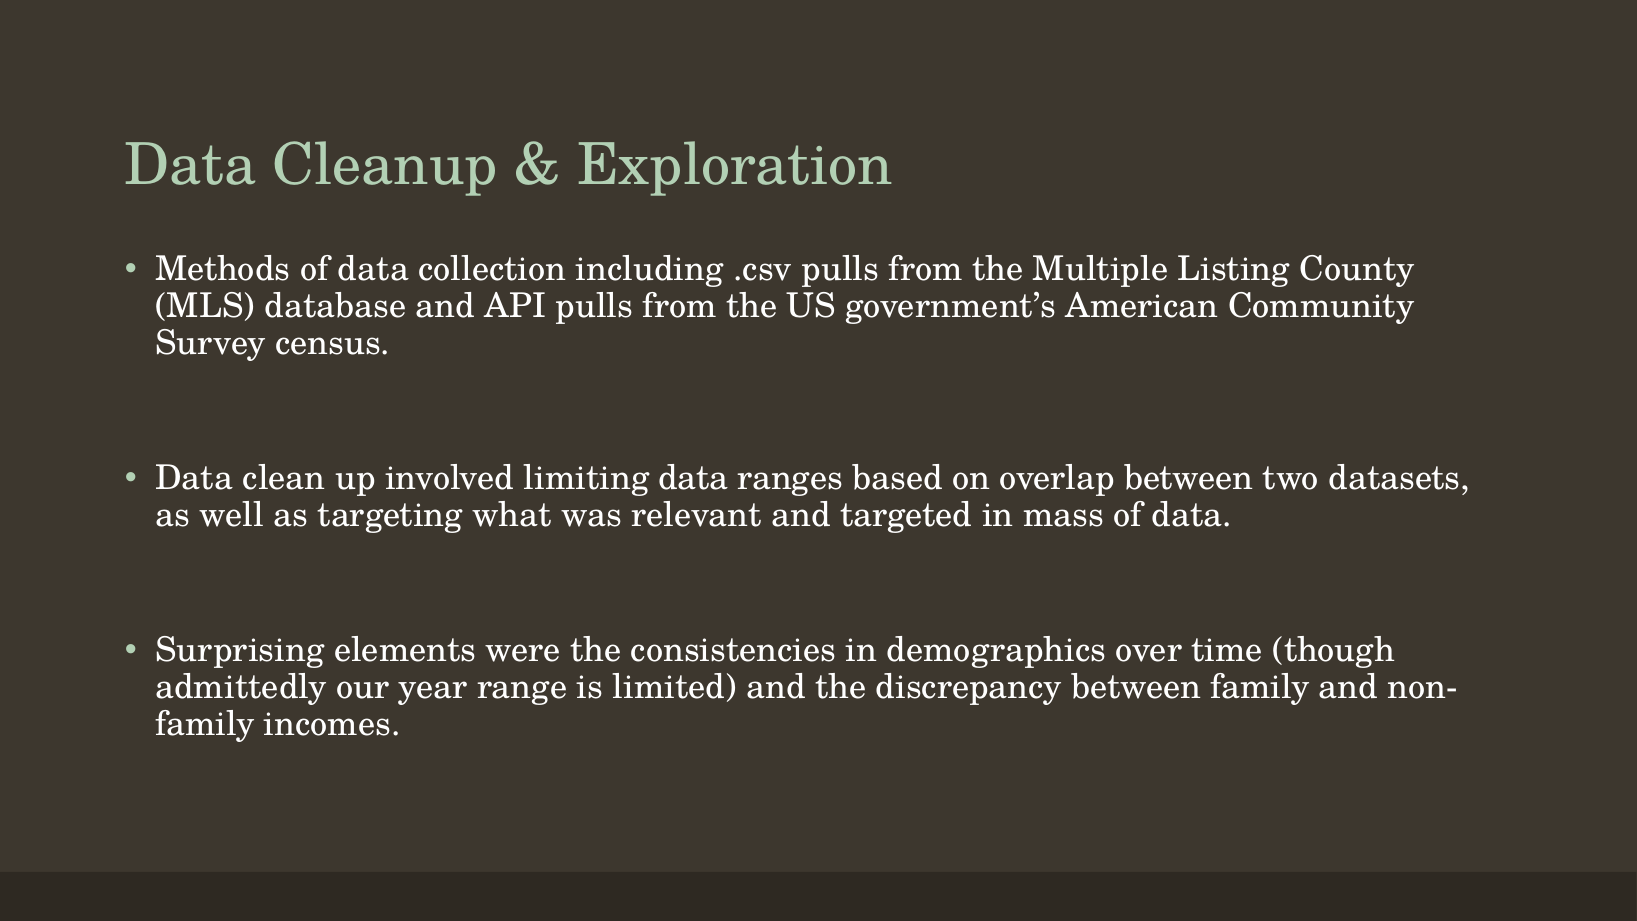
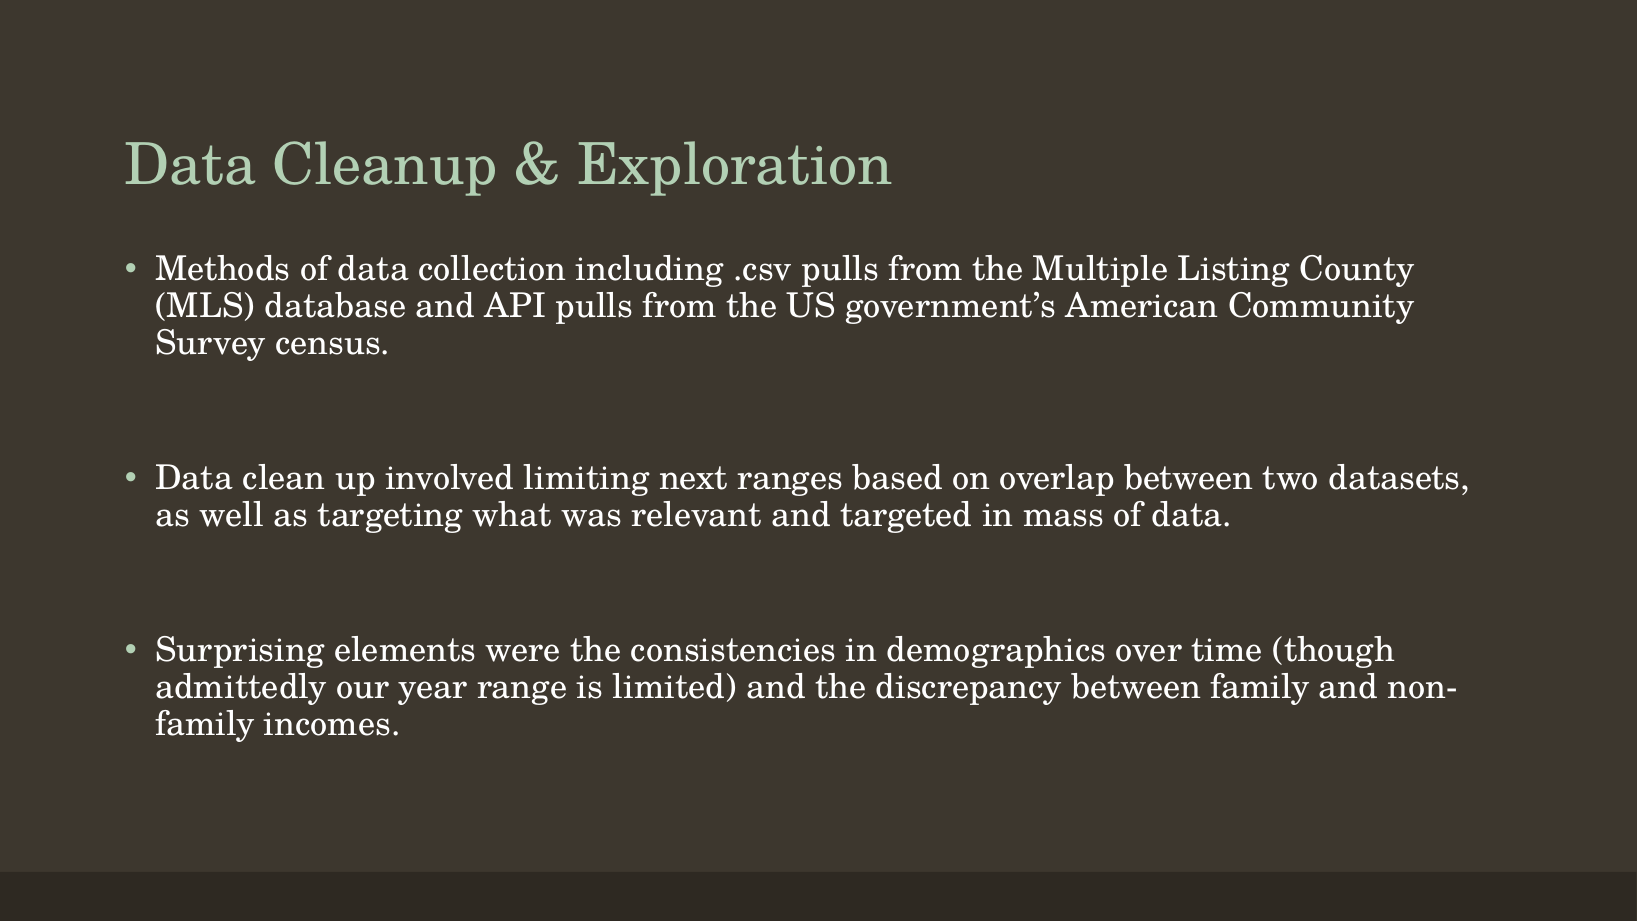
limiting data: data -> next
